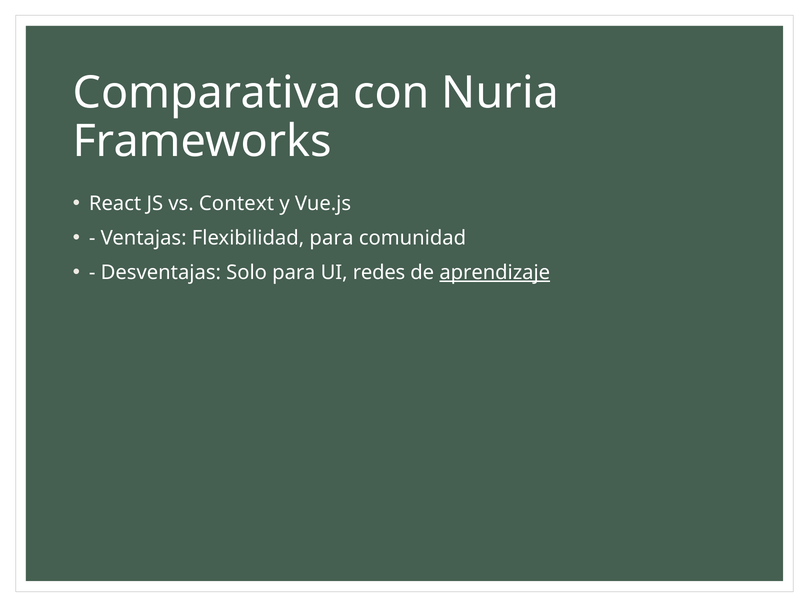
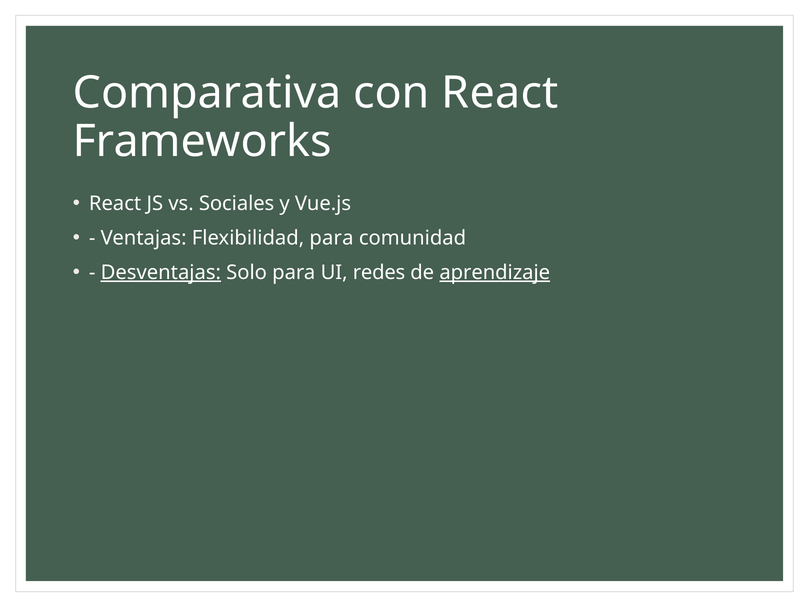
con Nuria: Nuria -> React
Context: Context -> Sociales
Desventajas underline: none -> present
